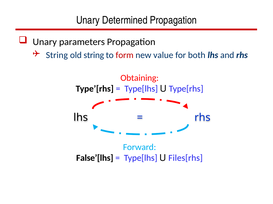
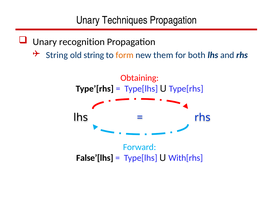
Determined: Determined -> Techniques
parameters: parameters -> recognition
form colour: red -> orange
value: value -> them
Files[rhs: Files[rhs -> With[rhs
